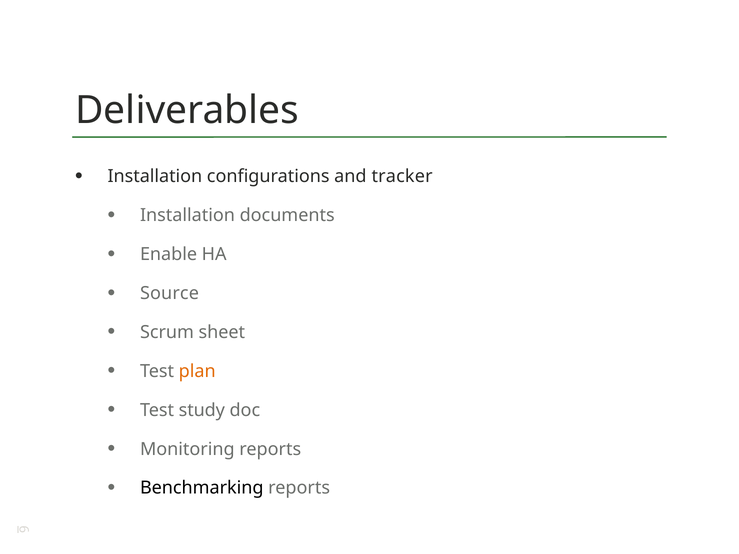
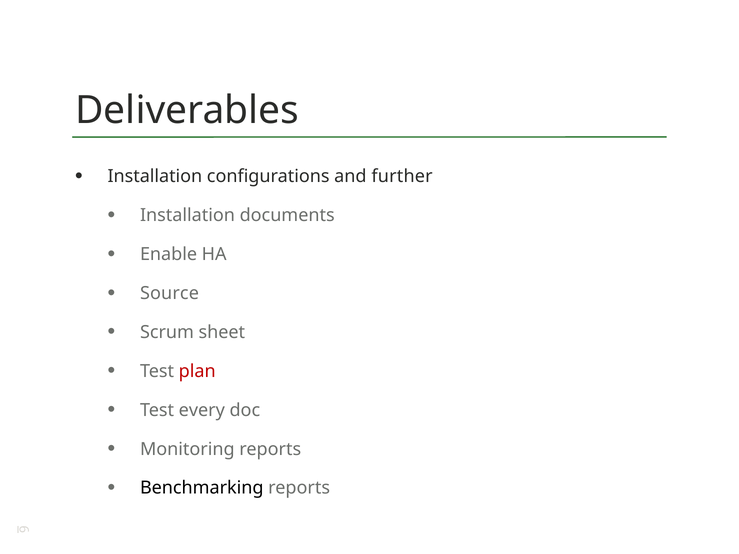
tracker: tracker -> further
plan colour: orange -> red
study: study -> every
